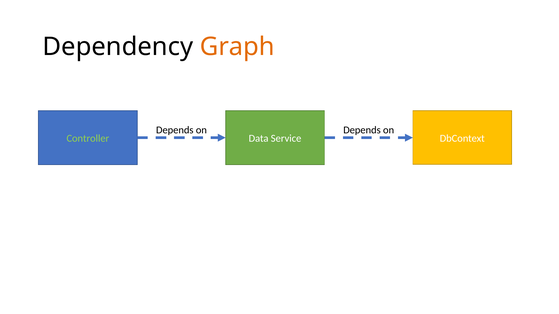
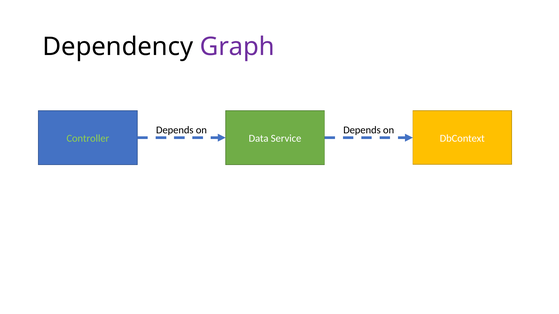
Graph colour: orange -> purple
